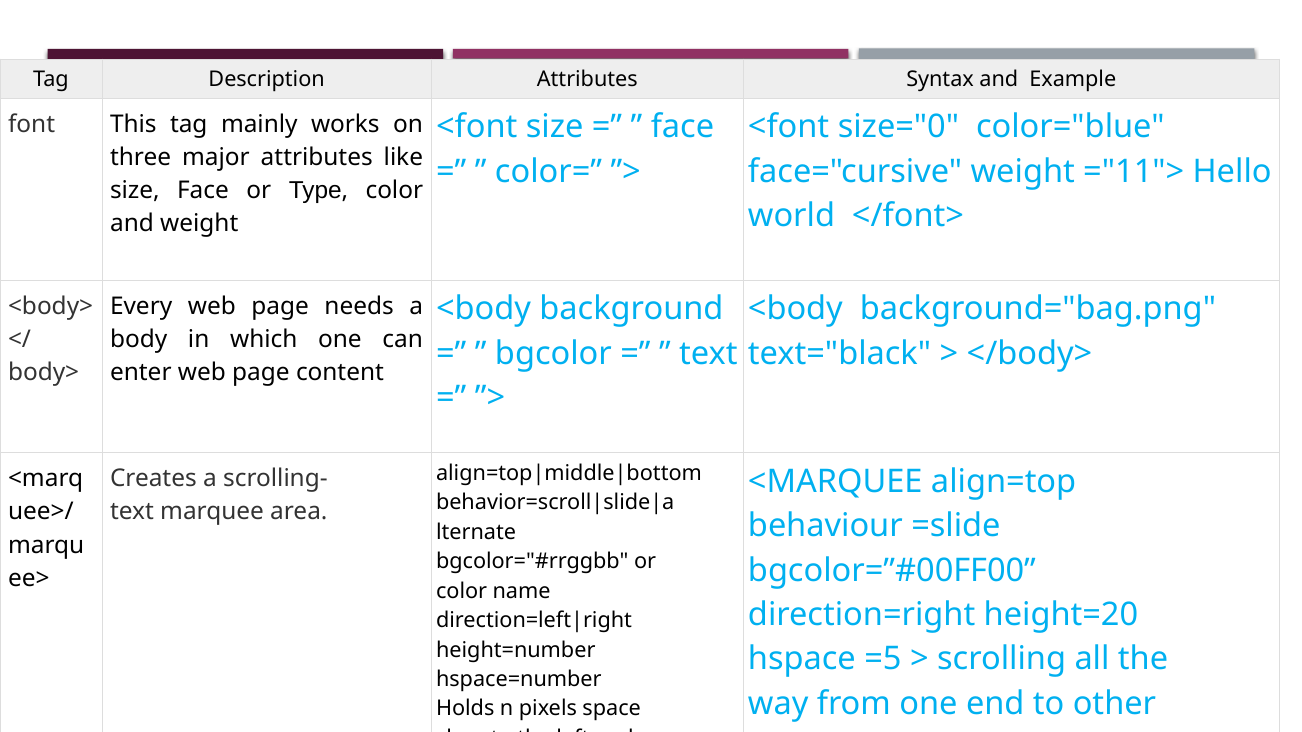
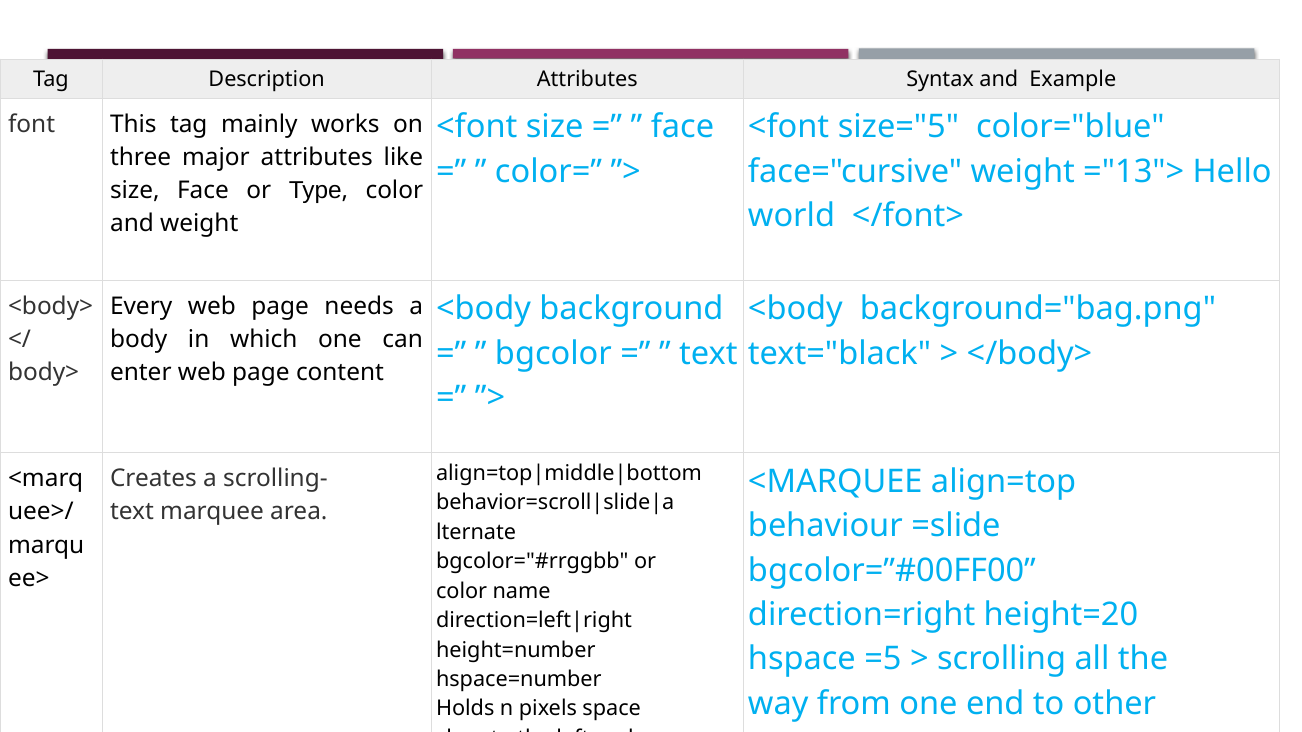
size="0: size="0 -> size="5
="11">: ="11"> -> ="13">
